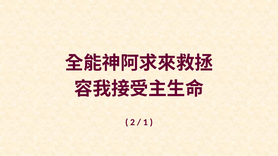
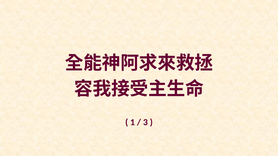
2: 2 -> 1
1: 1 -> 3
